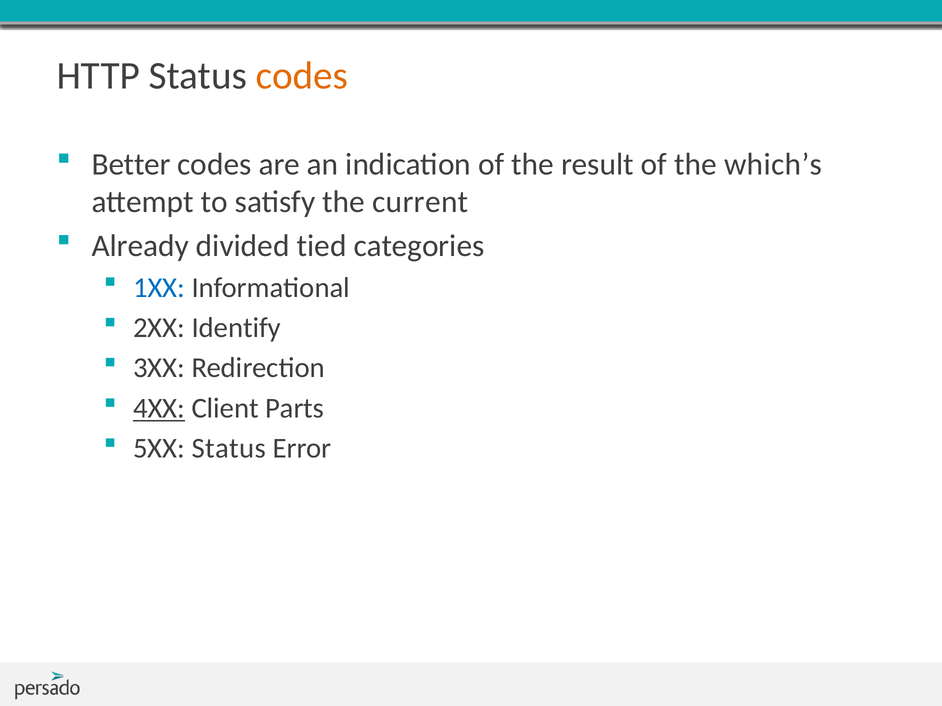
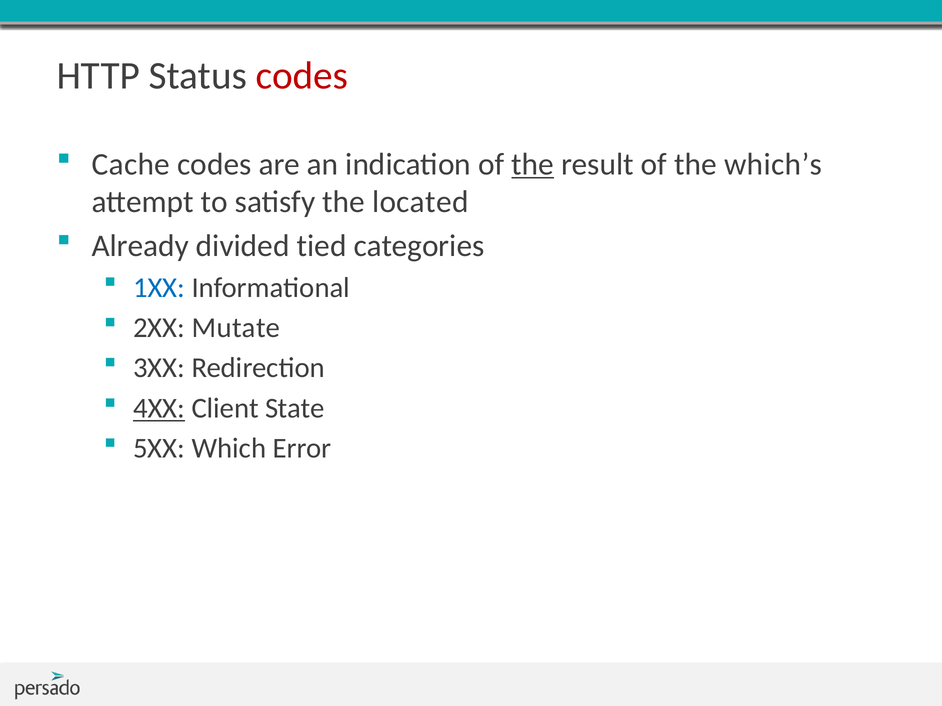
codes at (302, 76) colour: orange -> red
Better: Better -> Cache
the at (533, 164) underline: none -> present
current: current -> located
Identify: Identify -> Mutate
Parts: Parts -> State
5XX Status: Status -> Which
